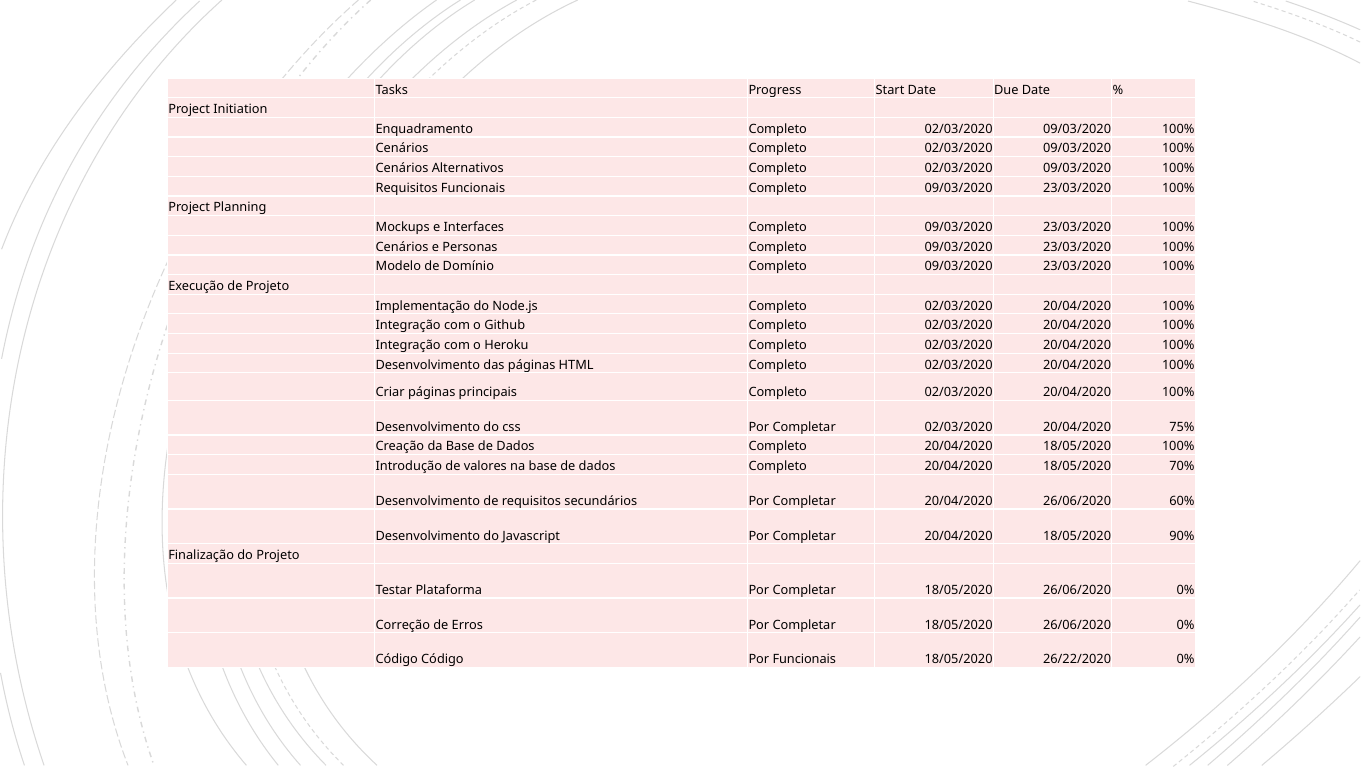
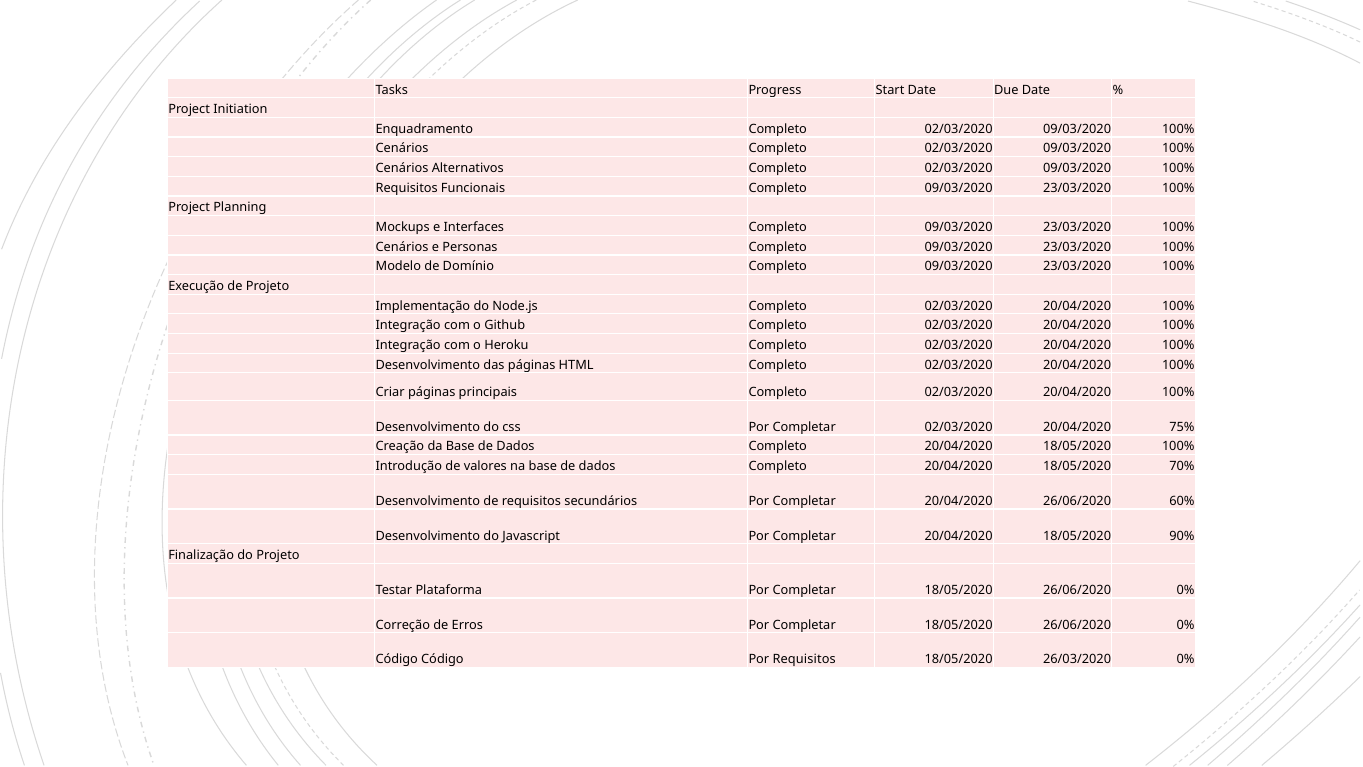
Por Funcionais: Funcionais -> Requisitos
26/22/2020: 26/22/2020 -> 26/03/2020
